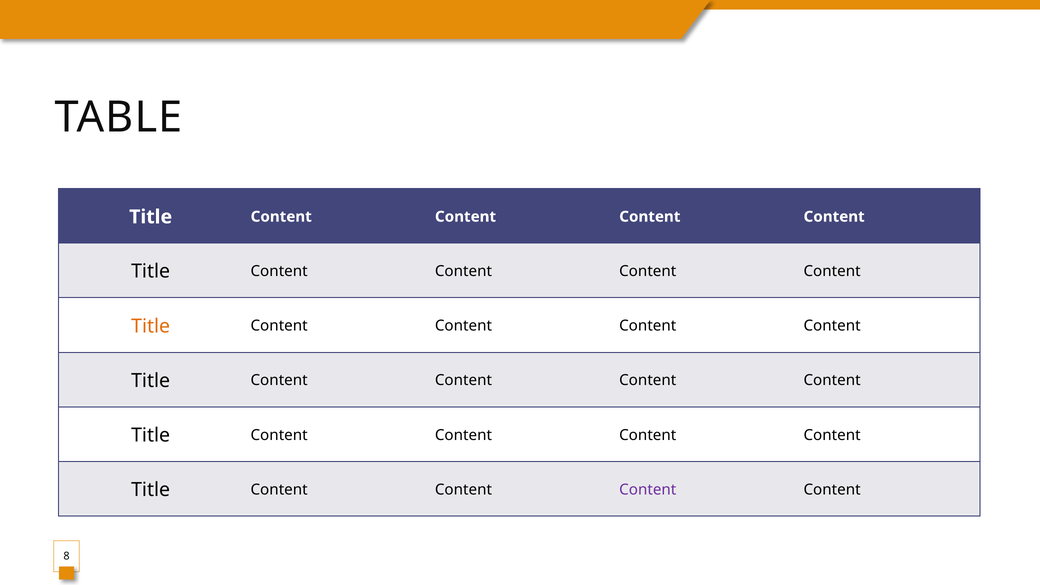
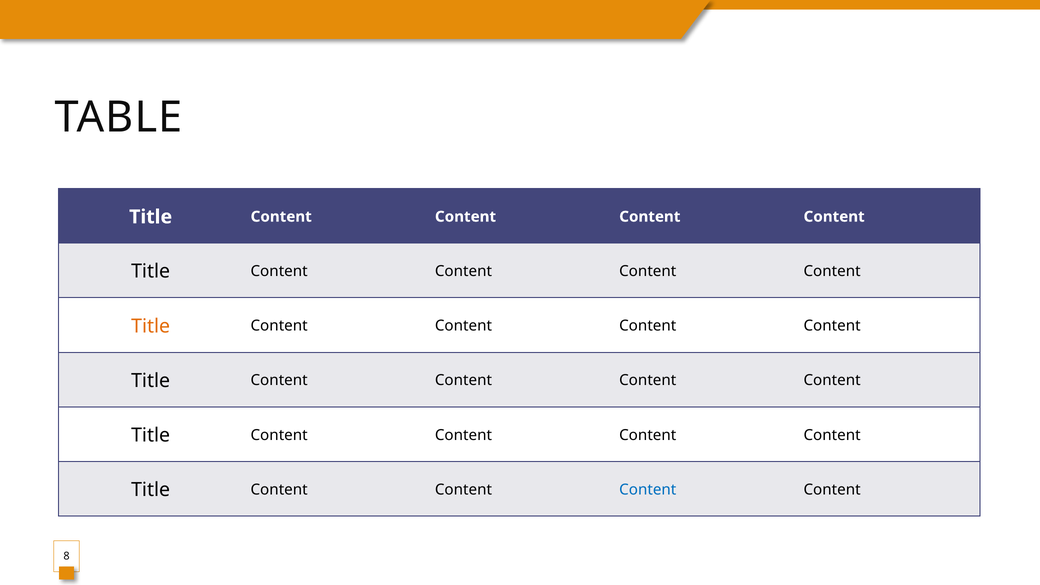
Content at (648, 490) colour: purple -> blue
